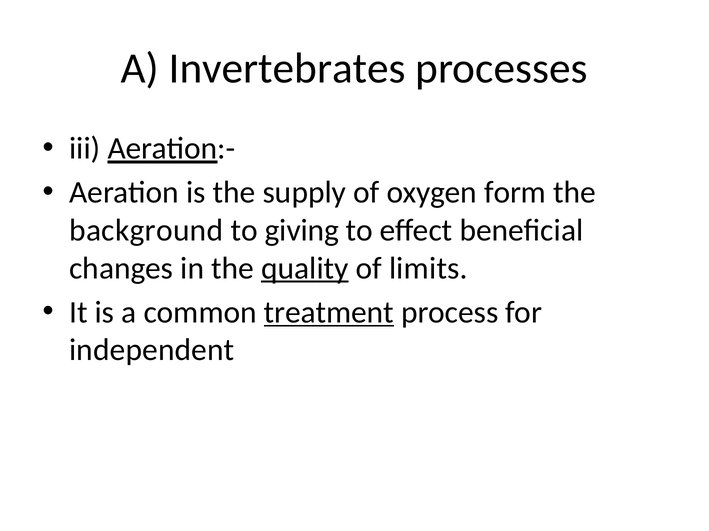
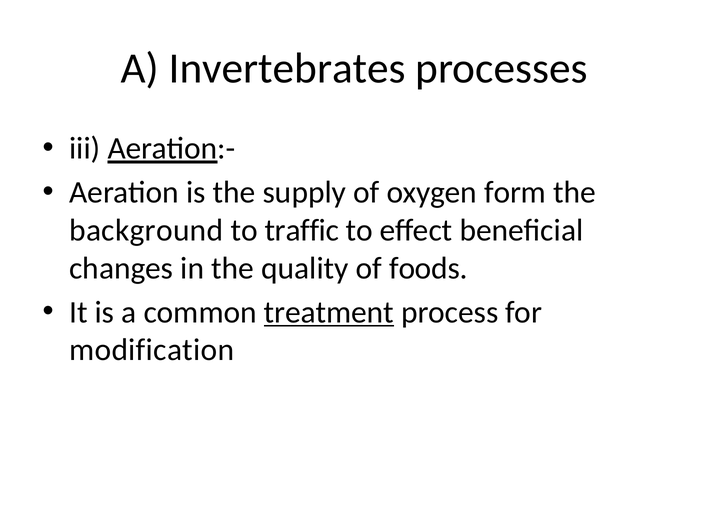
giving: giving -> traffic
quality underline: present -> none
limits: limits -> foods
independent: independent -> modification
